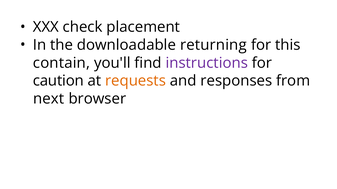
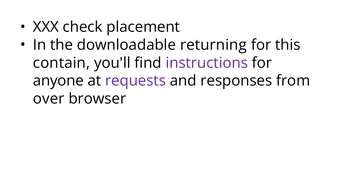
caution: caution -> anyone
requests colour: orange -> purple
next: next -> over
